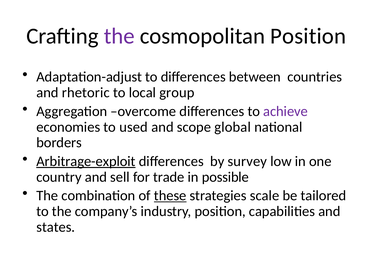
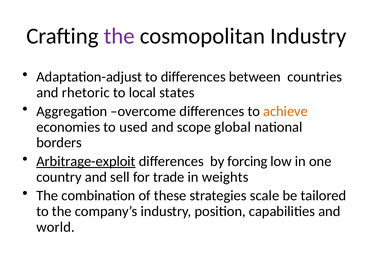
cosmopolitan Position: Position -> Industry
group: group -> states
achieve colour: purple -> orange
survey: survey -> forcing
possible: possible -> weights
these underline: present -> none
states: states -> world
